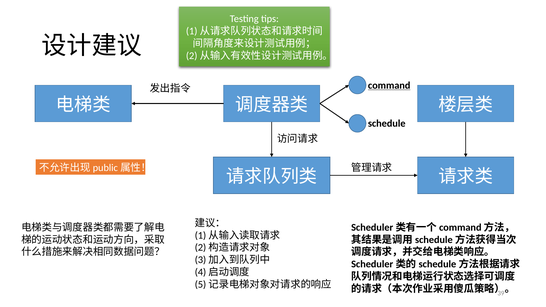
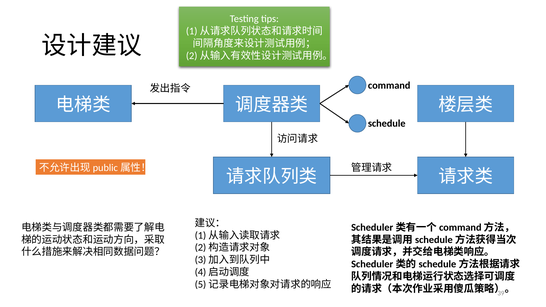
command underline: present -> none
